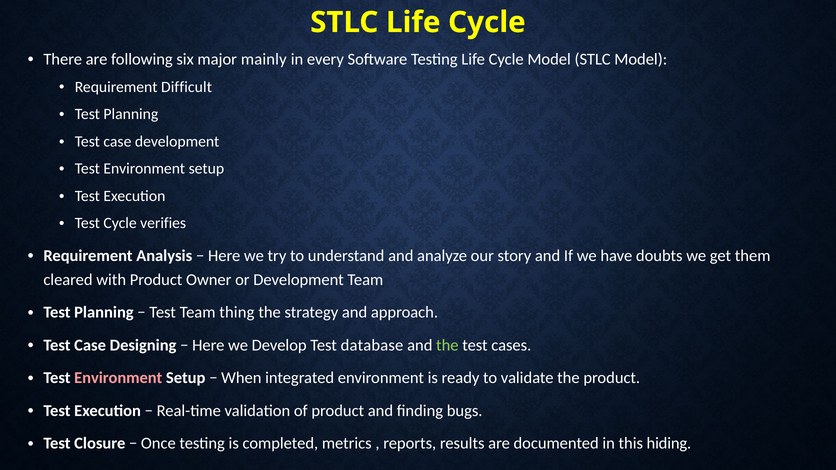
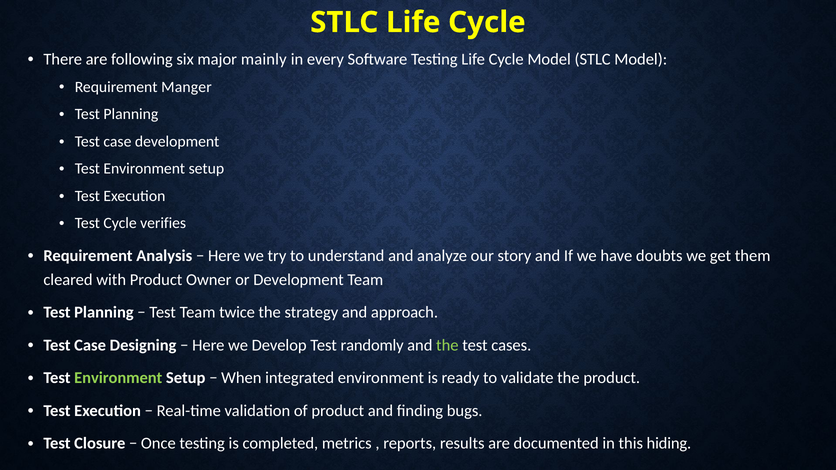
Difficult: Difficult -> Manger
thing: thing -> twice
database: database -> randomly
Environment at (118, 378) colour: pink -> light green
